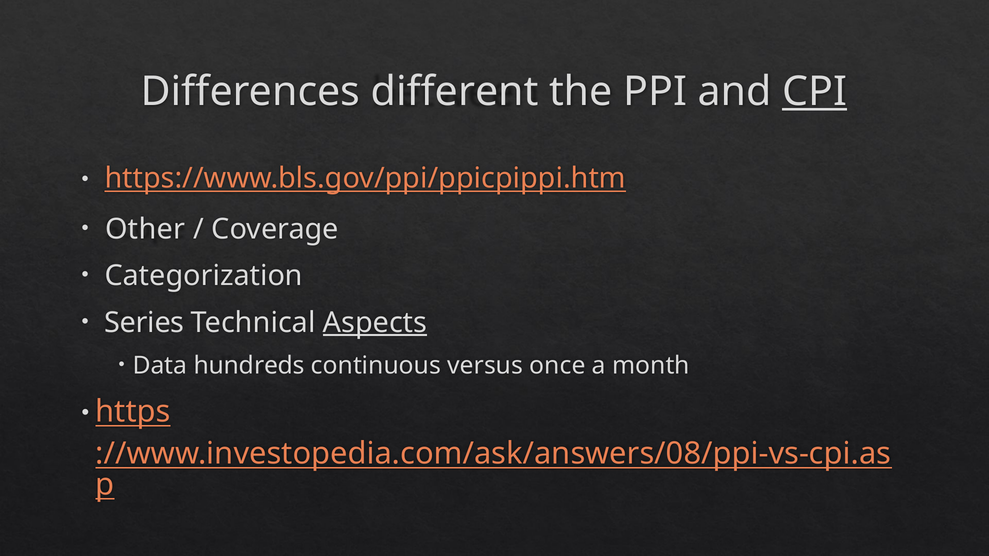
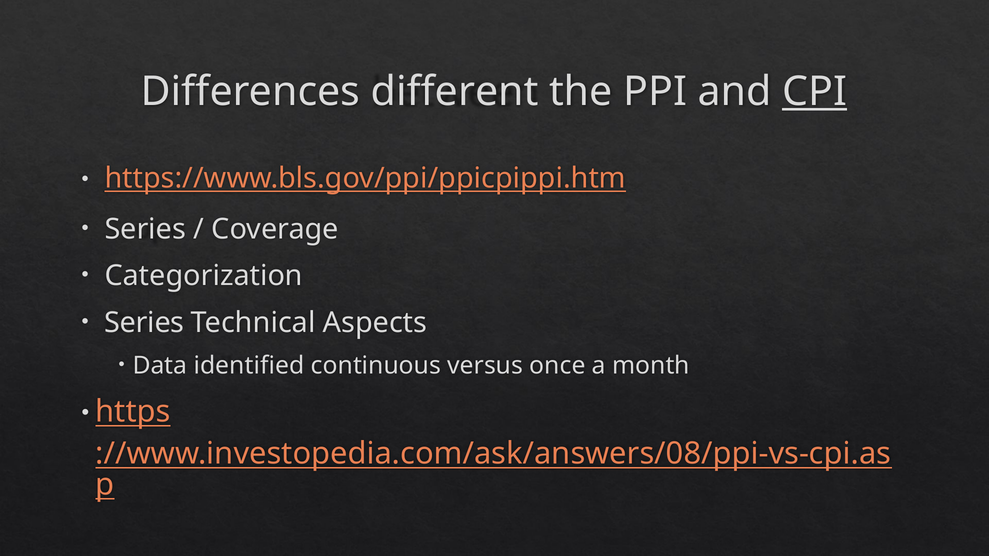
Other at (145, 229): Other -> Series
Aspects underline: present -> none
hundreds: hundreds -> identified
